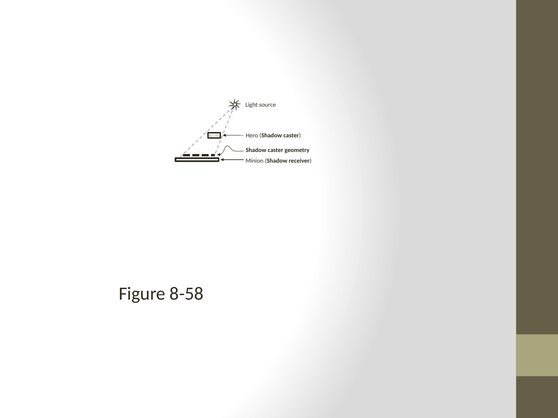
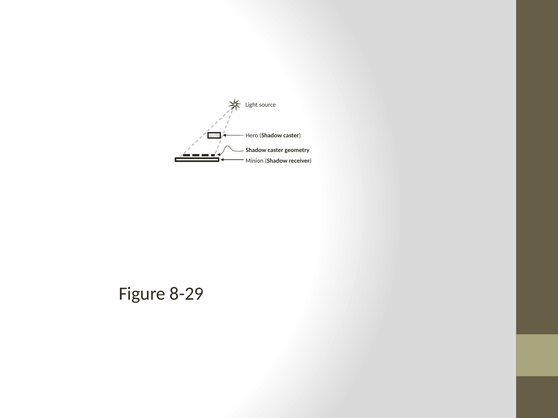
8-58: 8-58 -> 8-29
